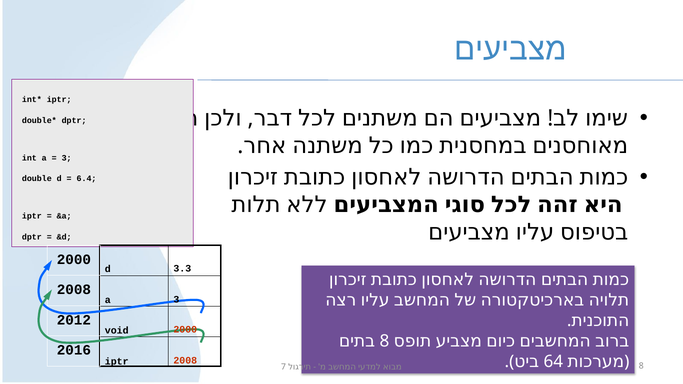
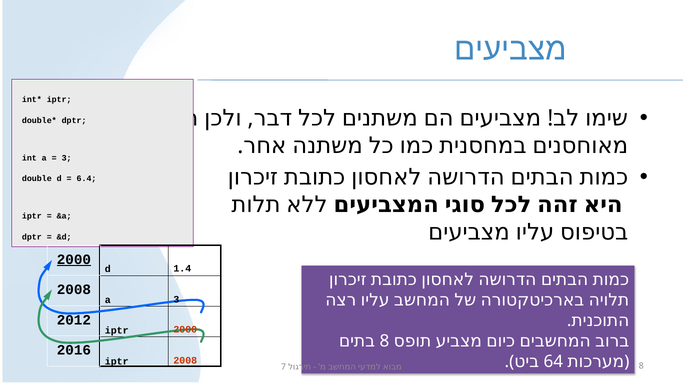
2000 at (74, 259) underline: none -> present
3.3: 3.3 -> 1.4
void at (117, 330): void -> iptr
